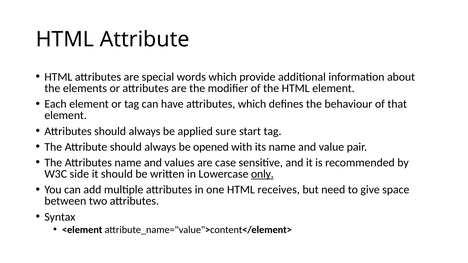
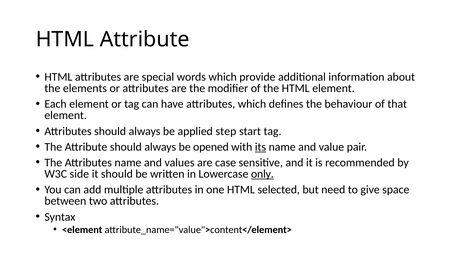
sure: sure -> step
its underline: none -> present
receives: receives -> selected
